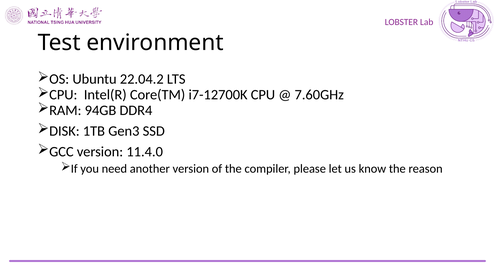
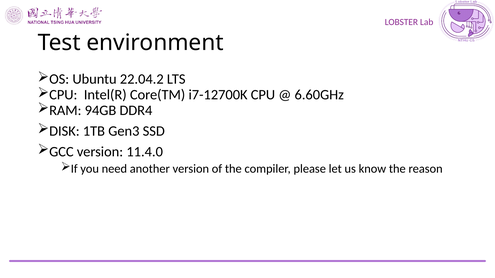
7.60GHz: 7.60GHz -> 6.60GHz
